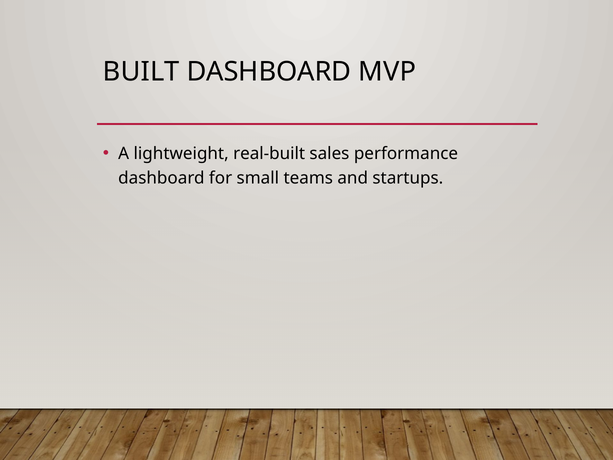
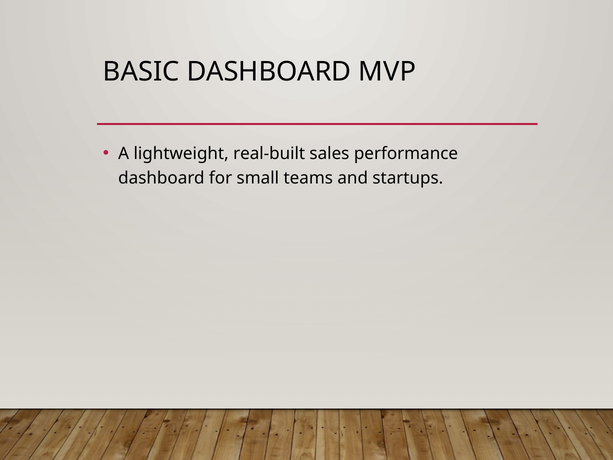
BUILT: BUILT -> BASIC
